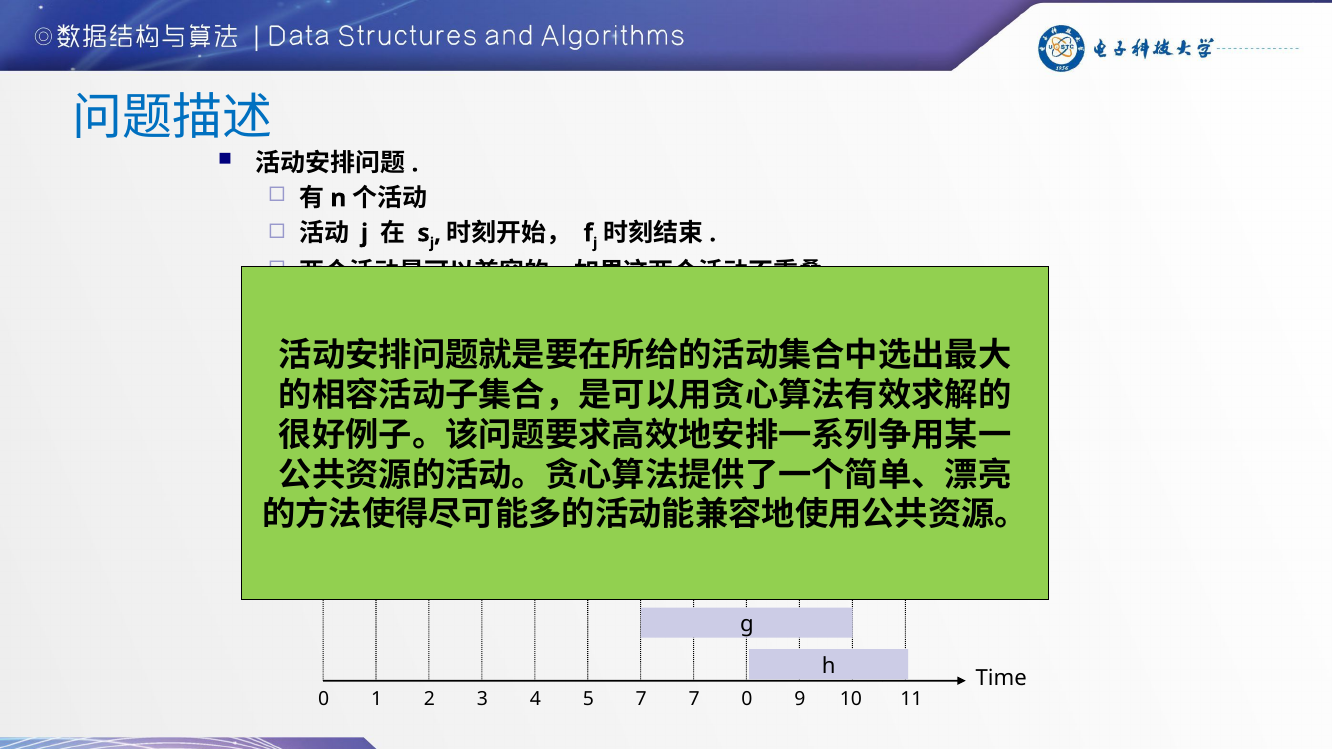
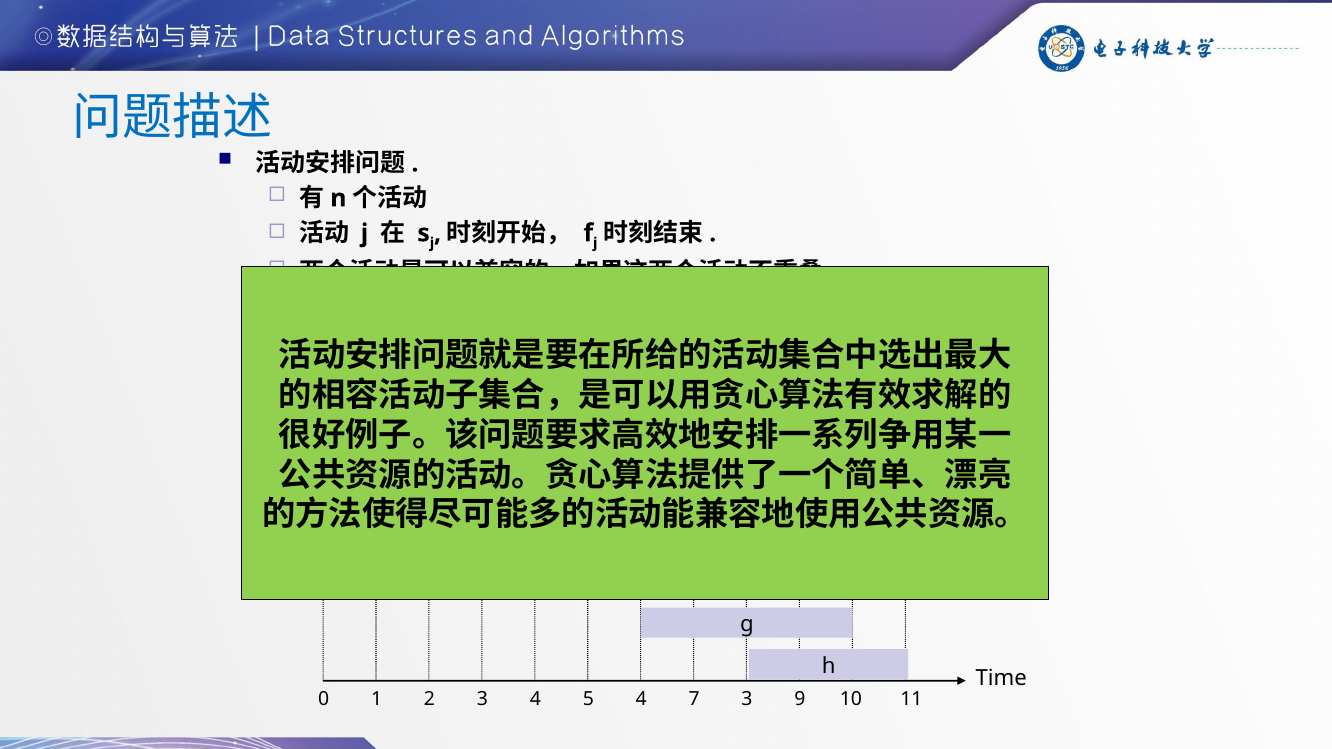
5 7: 7 -> 4
7 0: 0 -> 3
